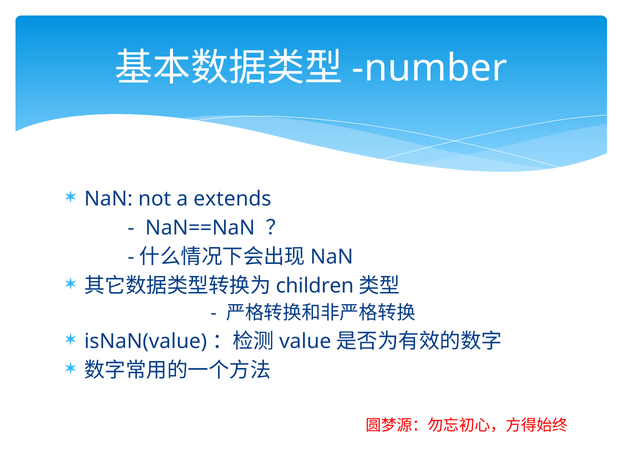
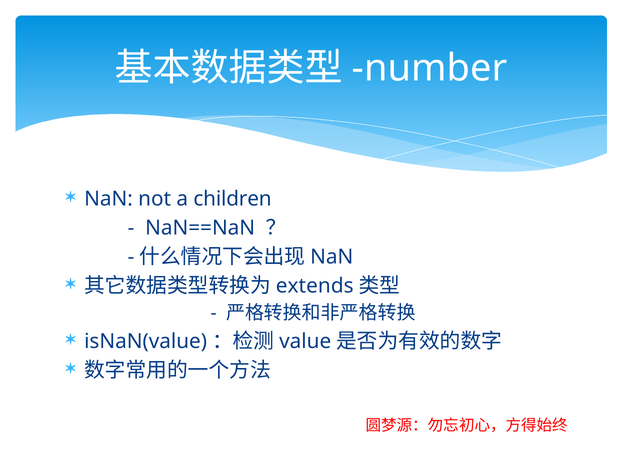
extends: extends -> children
children: children -> extends
